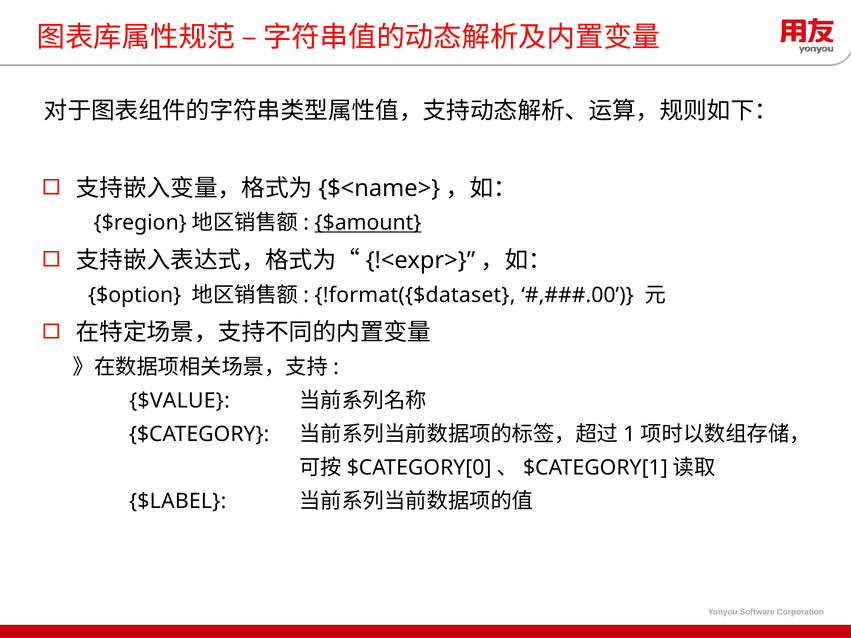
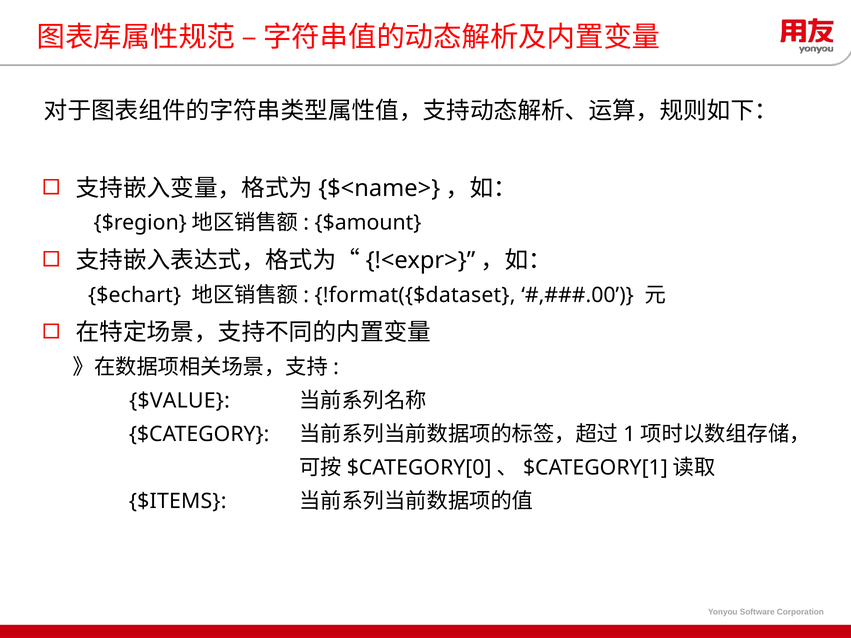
$amount underline: present -> none
$option: $option -> $echart
$LABEL: $LABEL -> $ITEMS
